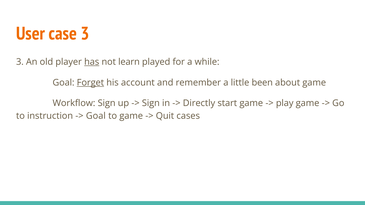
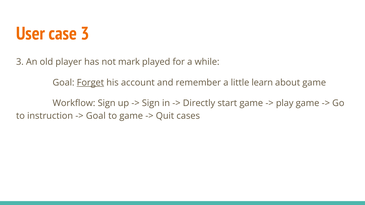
has underline: present -> none
learn: learn -> mark
been: been -> learn
